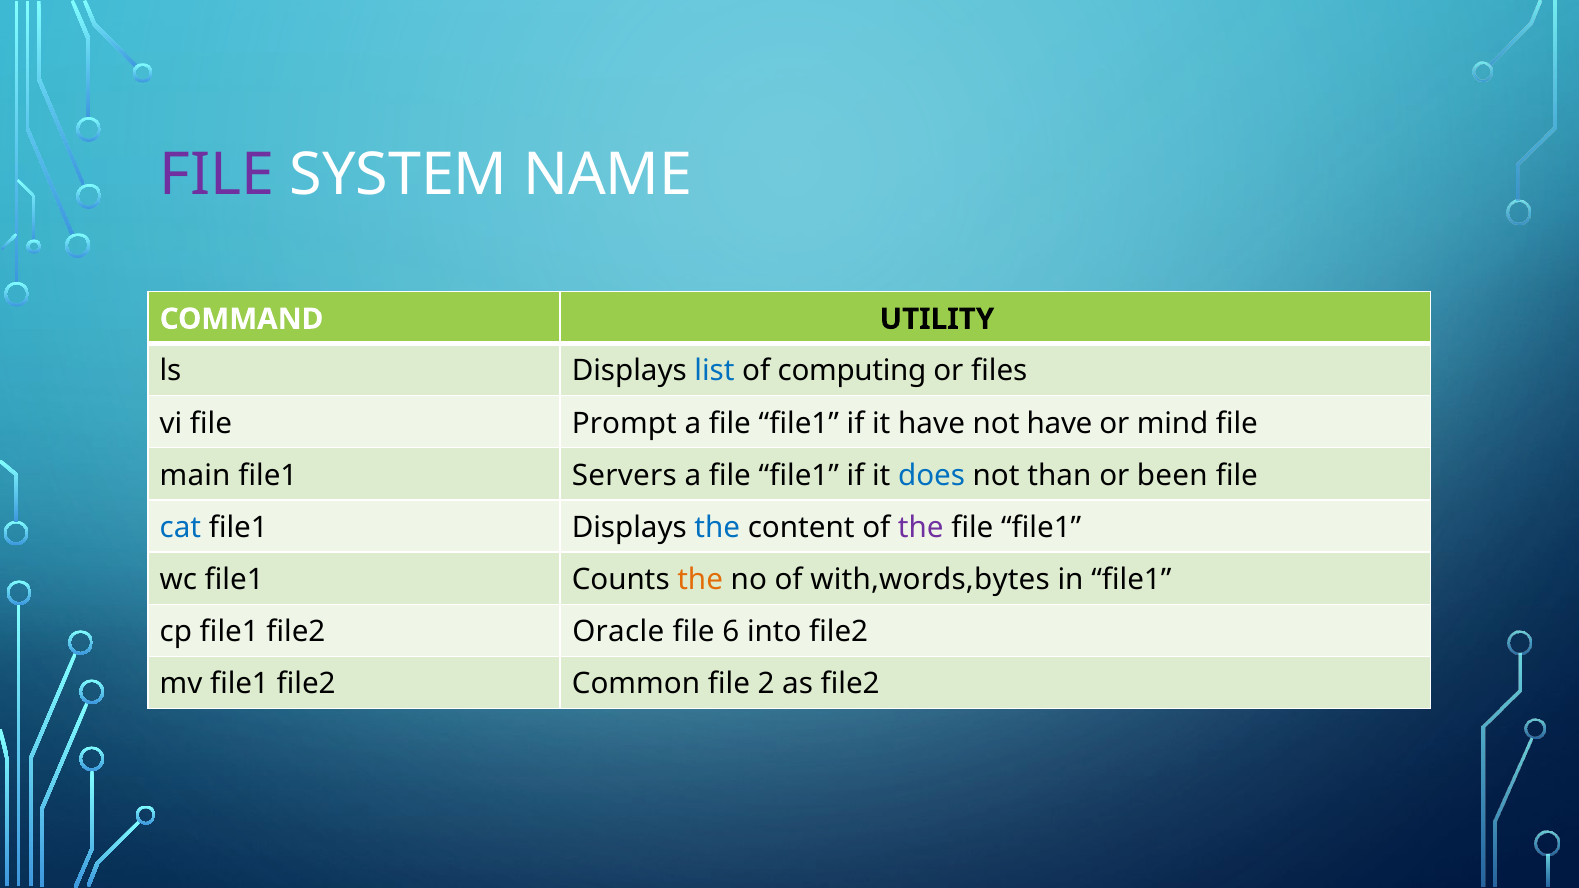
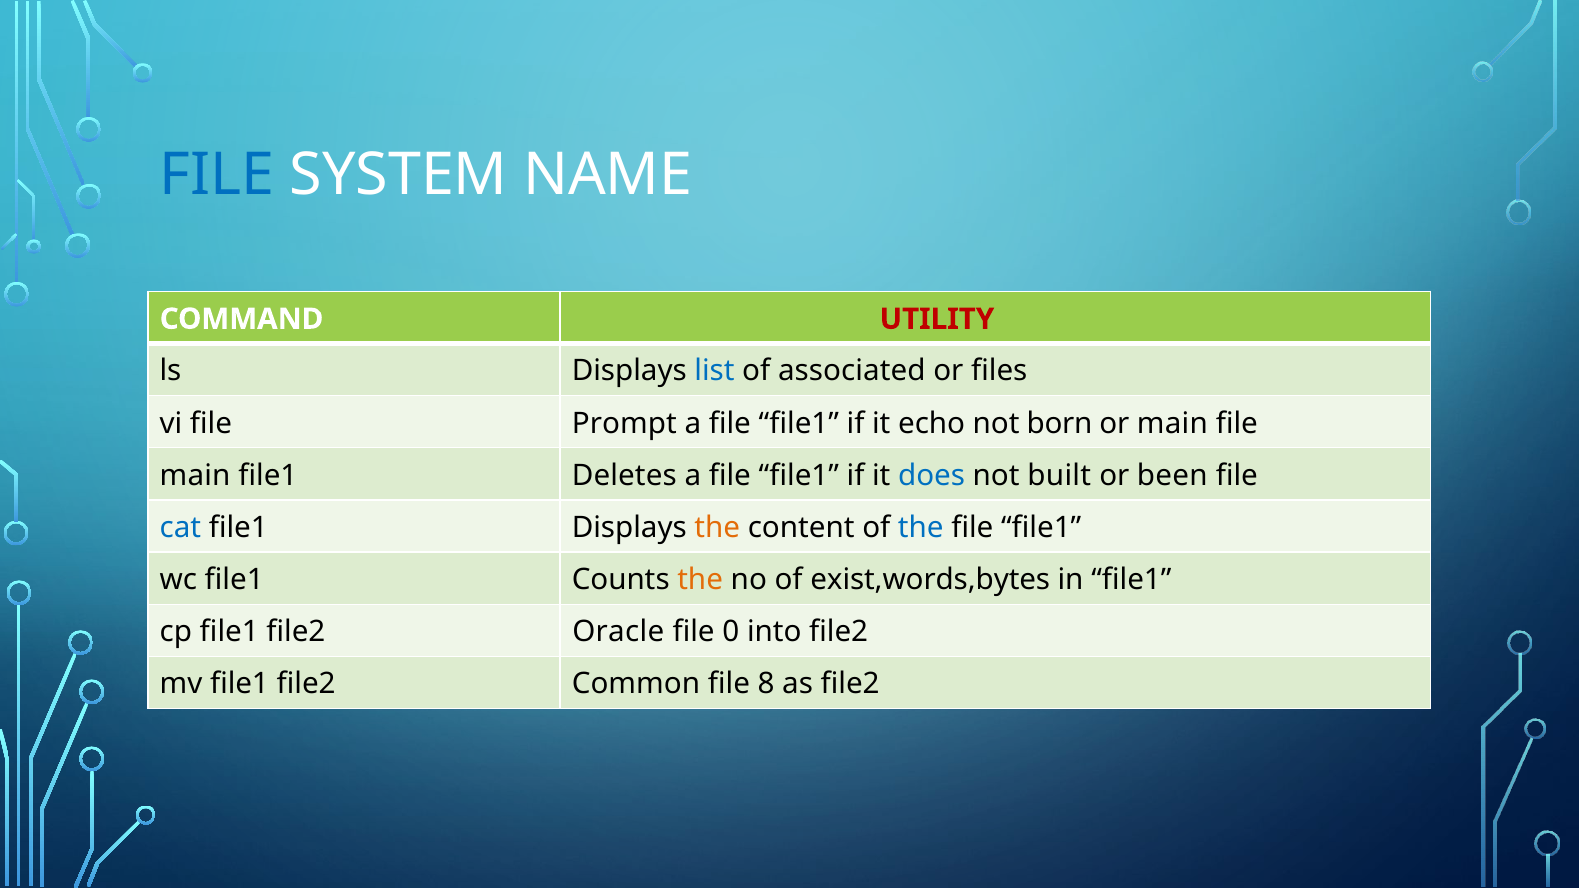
FILE at (217, 175) colour: purple -> blue
UTILITY colour: black -> red
computing: computing -> associated
it have: have -> echo
not have: have -> born
or mind: mind -> main
Servers: Servers -> Deletes
than: than -> built
the at (717, 528) colour: blue -> orange
the at (921, 528) colour: purple -> blue
with,words,bytes: with,words,bytes -> exist,words,bytes
6: 6 -> 0
2: 2 -> 8
